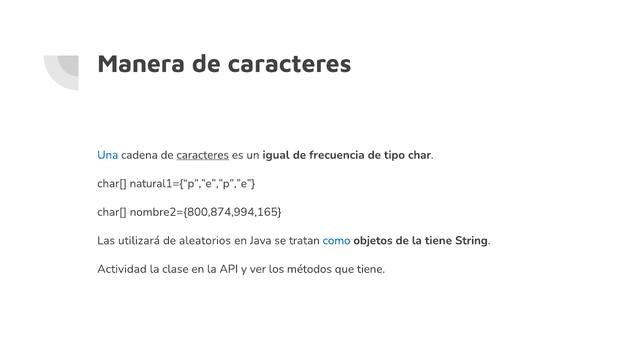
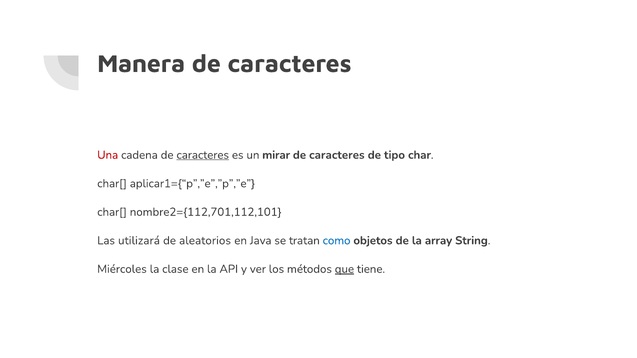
Una colour: blue -> red
igual: igual -> mirar
frecuencia at (337, 155): frecuencia -> caracteres
natural1={“p”,”e”,”p”,”e: natural1={“p”,”e”,”p”,”e -> aplicar1={“p”,”e”,”p”,”e
nombre2={800,874,994,165: nombre2={800,874,994,165 -> nombre2={112,701,112,101
la tiene: tiene -> array
Actividad: Actividad -> Miércoles
que underline: none -> present
